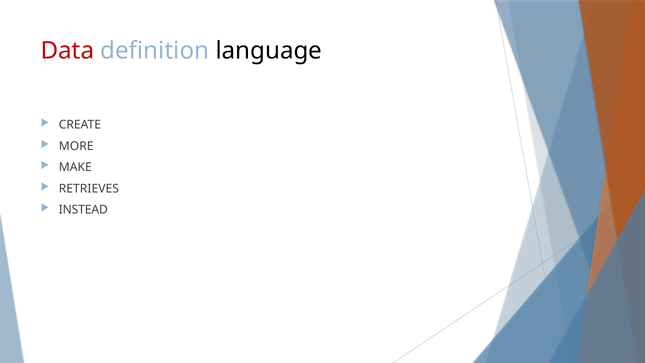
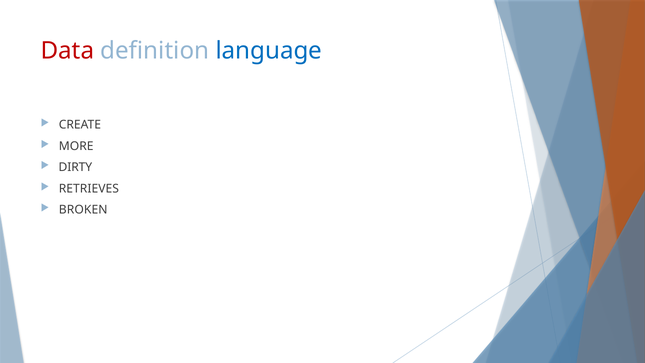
language colour: black -> blue
MAKE: MAKE -> DIRTY
INSTEAD: INSTEAD -> BROKEN
